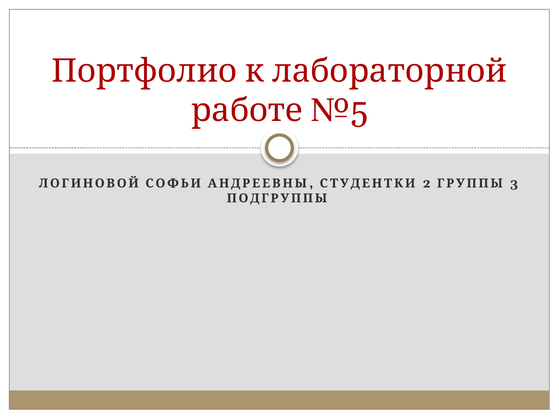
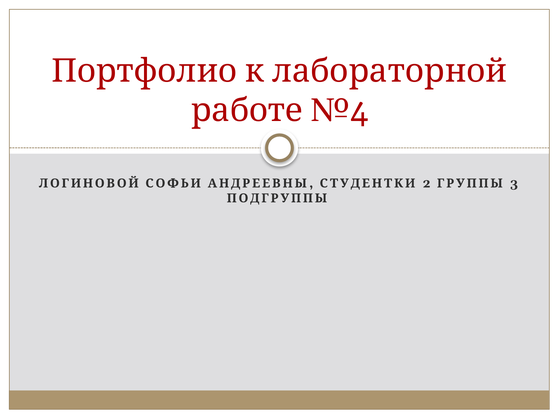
№5: №5 -> №4
